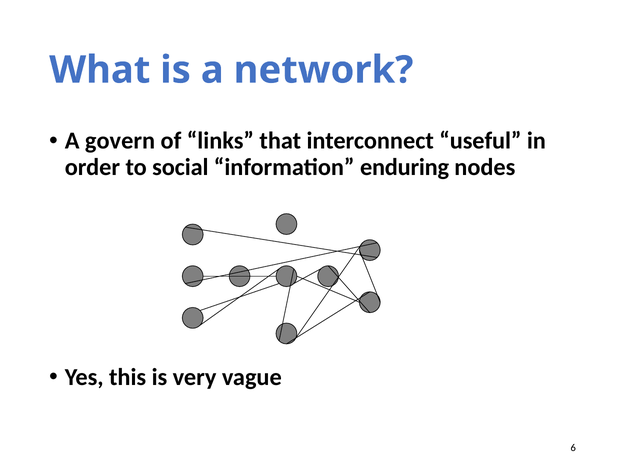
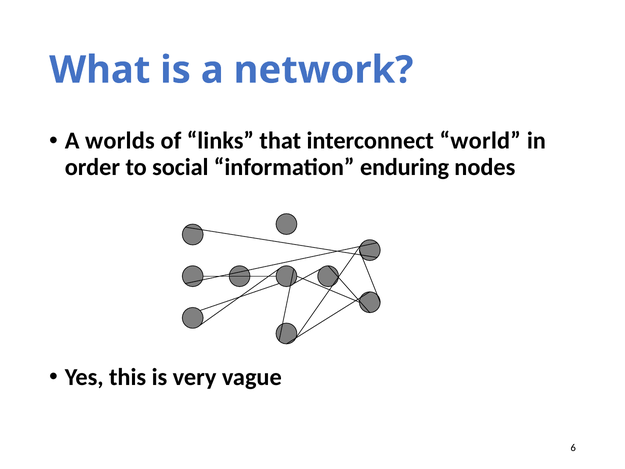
govern: govern -> worlds
useful: useful -> world
